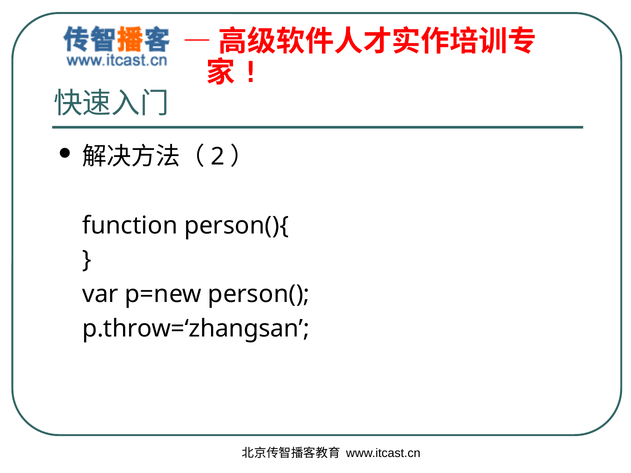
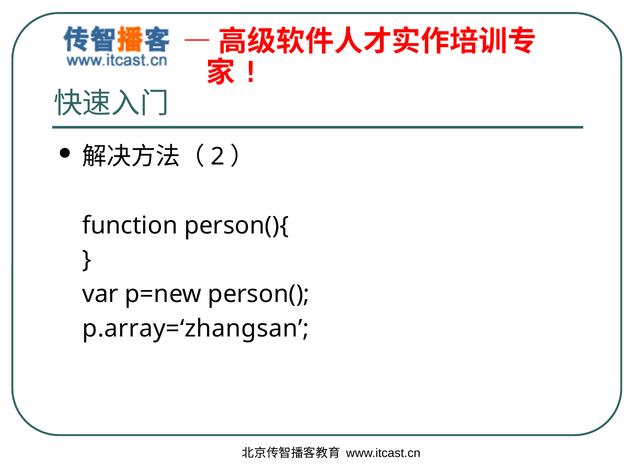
p.throw=‘zhangsan: p.throw=‘zhangsan -> p.array=‘zhangsan
